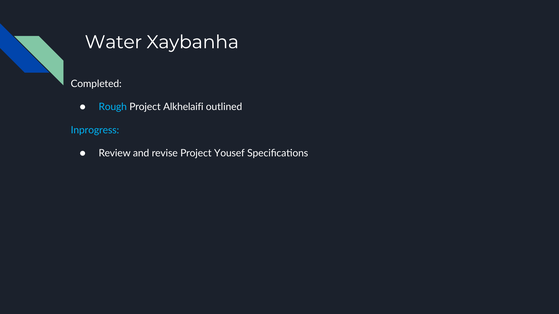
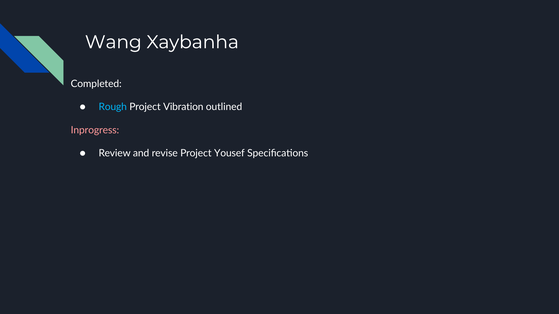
Water: Water -> Wang
Alkhelaifi: Alkhelaifi -> Vibration
Inprogress colour: light blue -> pink
